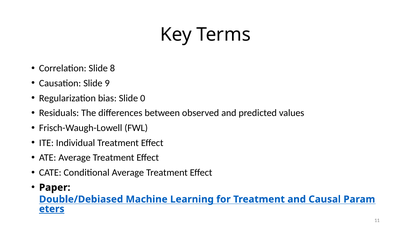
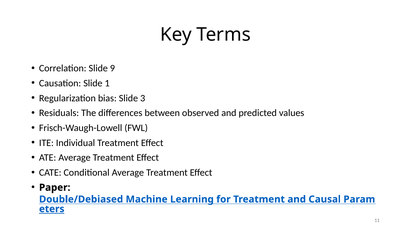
8: 8 -> 9
9: 9 -> 1
0: 0 -> 3
